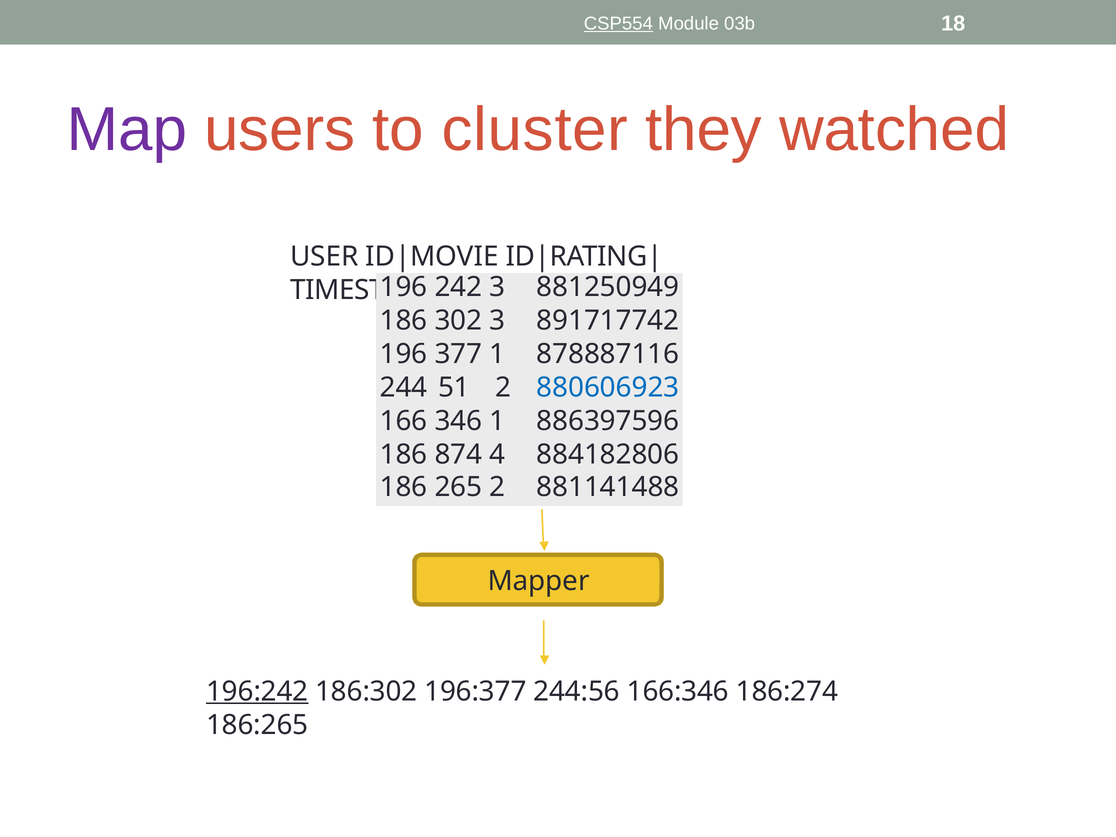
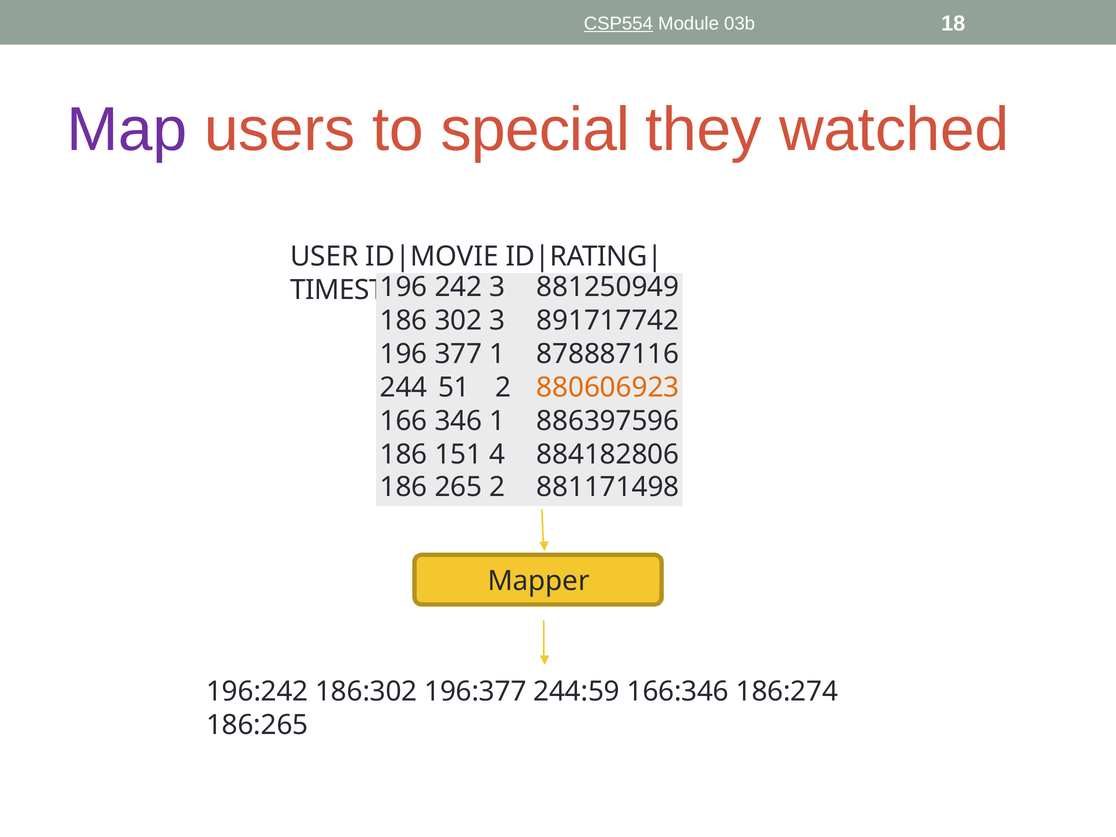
cluster: cluster -> special
880606923 colour: blue -> orange
874: 874 -> 151
881141488: 881141488 -> 881171498
196:242 underline: present -> none
244:56: 244:56 -> 244:59
